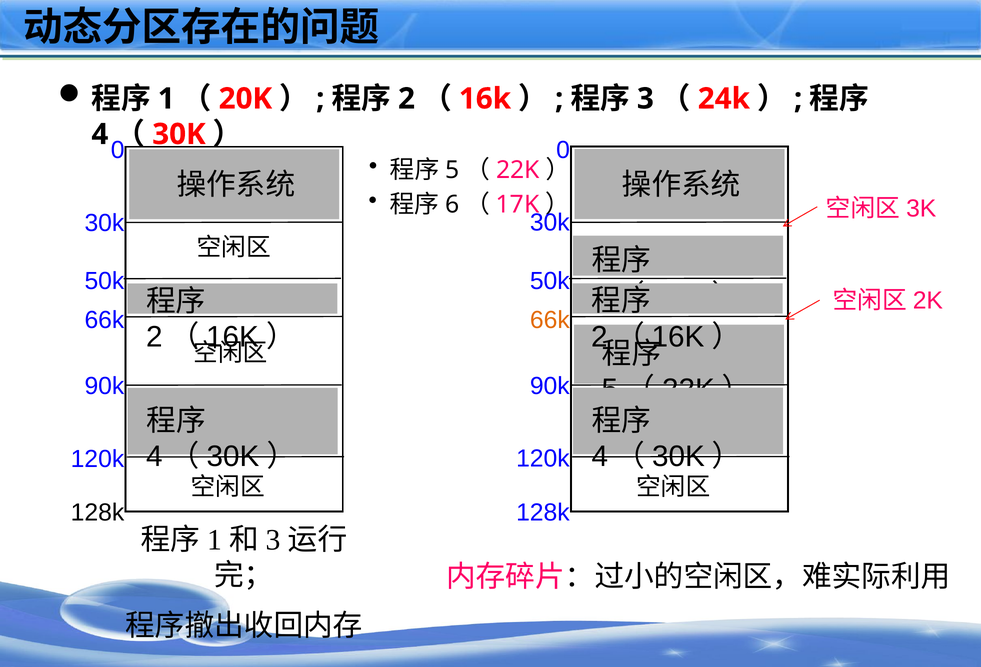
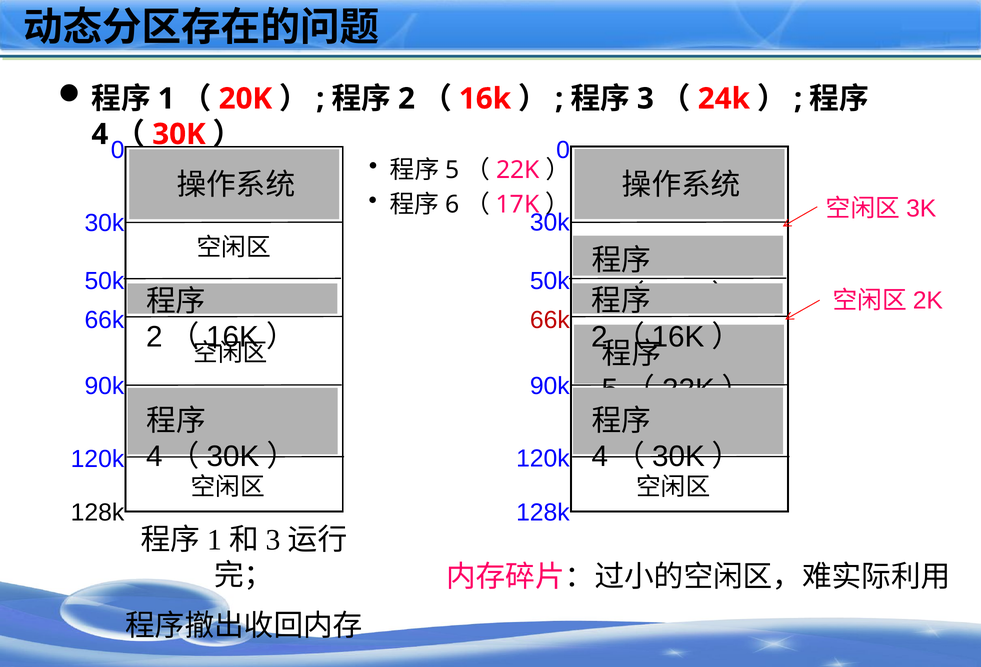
66k at (550, 320) colour: orange -> red
